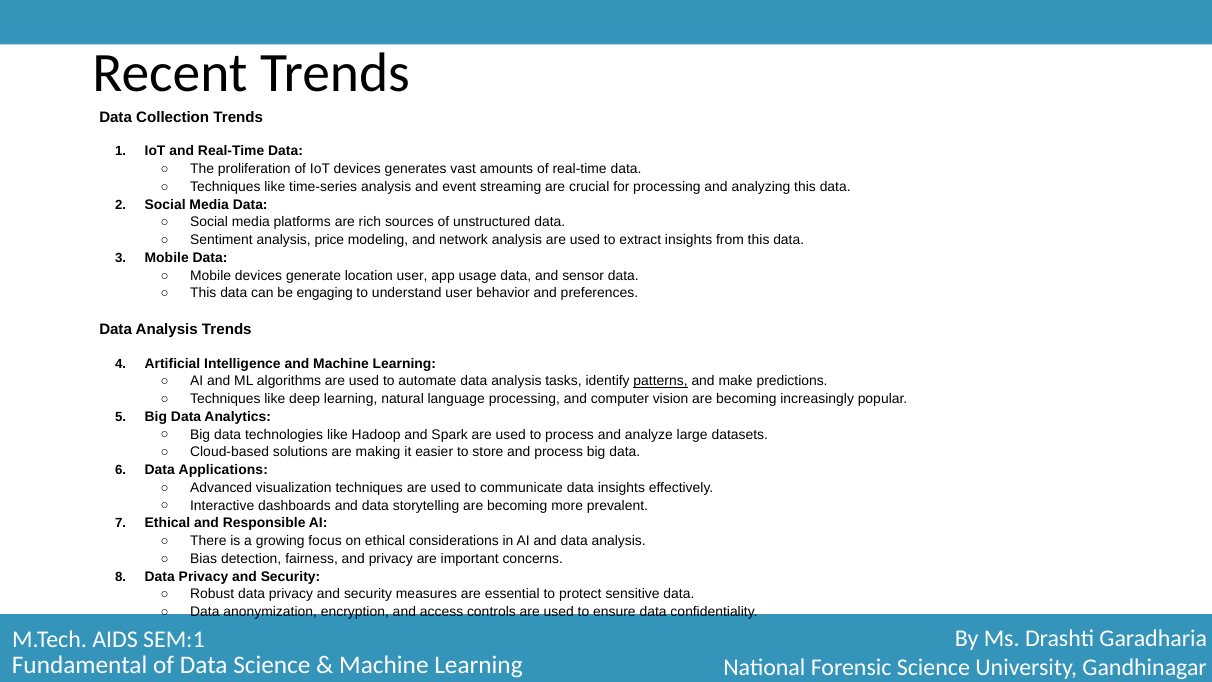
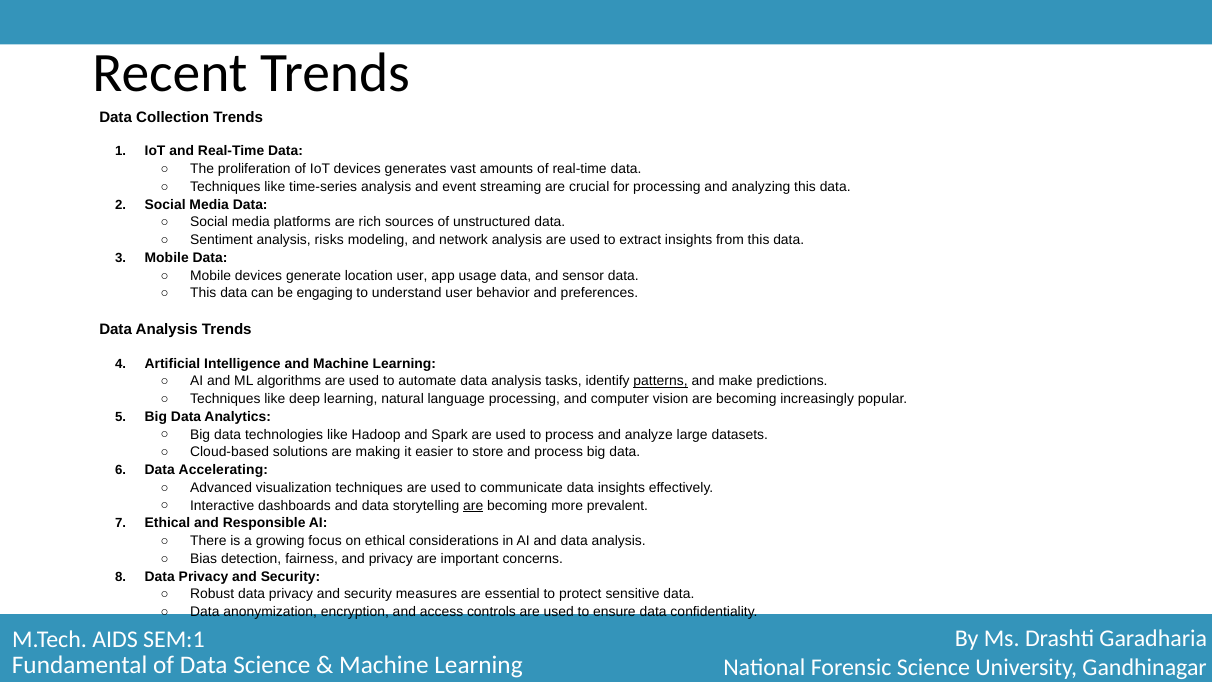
price: price -> risks
Applications: Applications -> Accelerating
are at (473, 505) underline: none -> present
